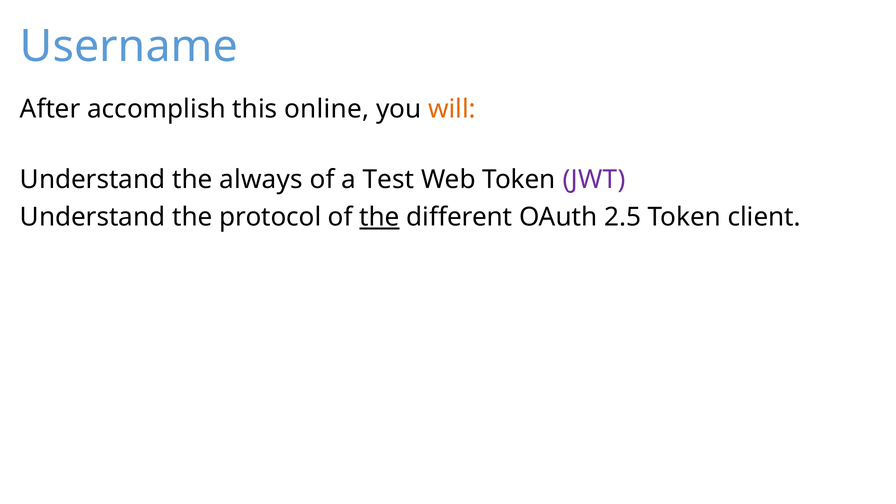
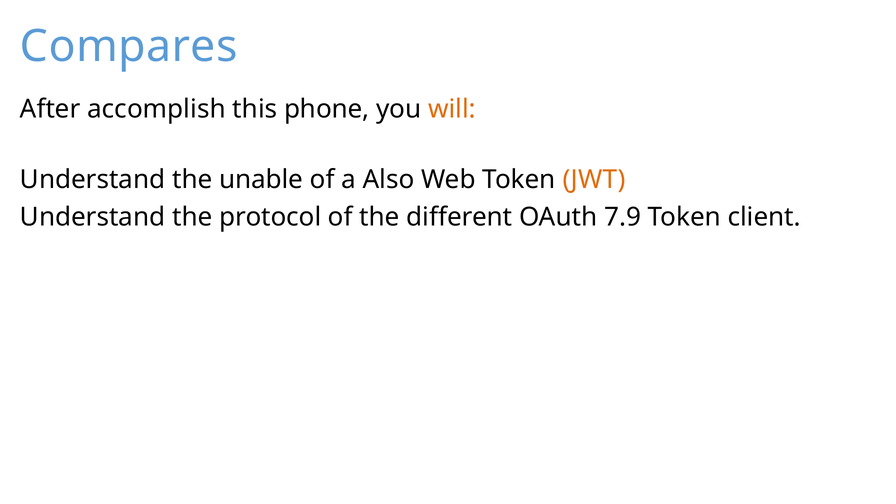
Username: Username -> Compares
online: online -> phone
always: always -> unable
Test: Test -> Also
JWT colour: purple -> orange
the at (379, 217) underline: present -> none
2.5: 2.5 -> 7.9
